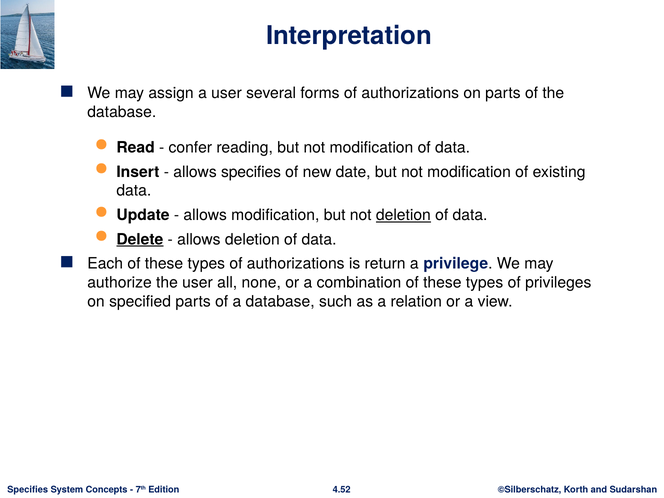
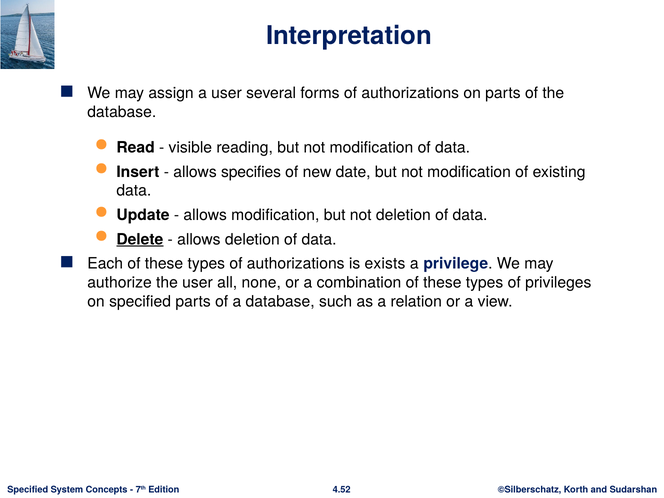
confer: confer -> visible
deletion at (403, 215) underline: present -> none
return: return -> exists
Specifies at (28, 490): Specifies -> Specified
